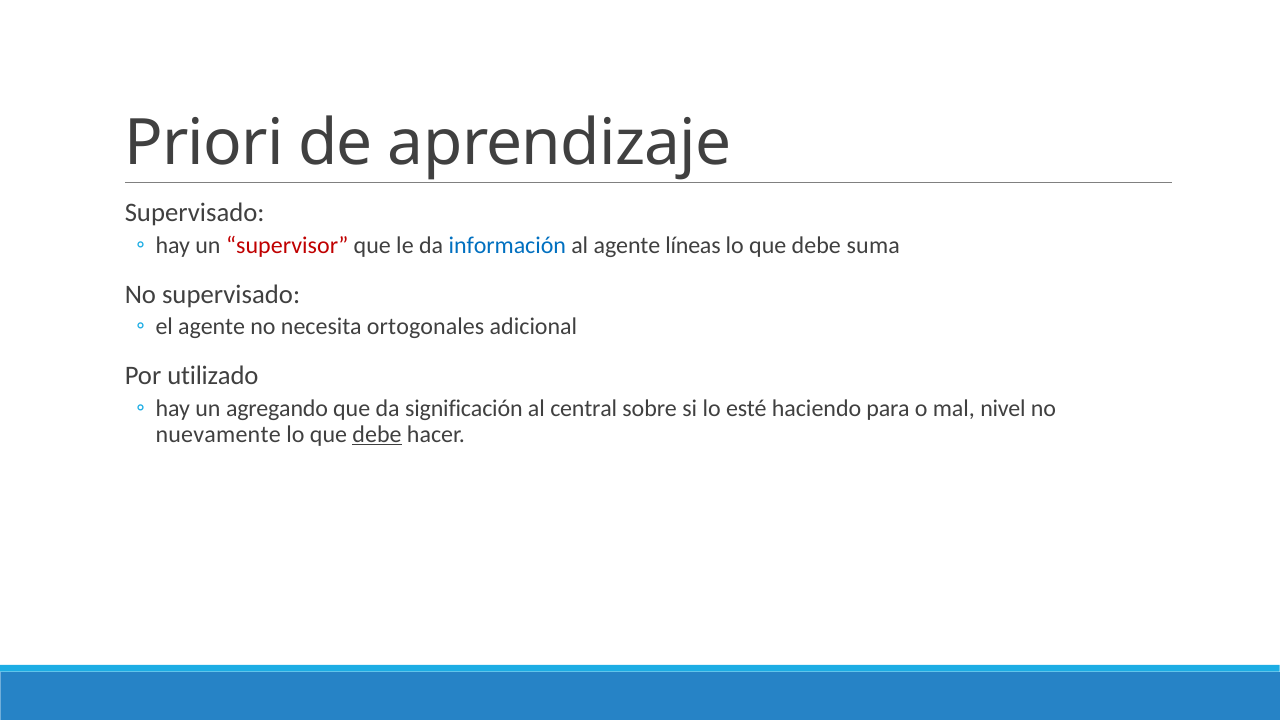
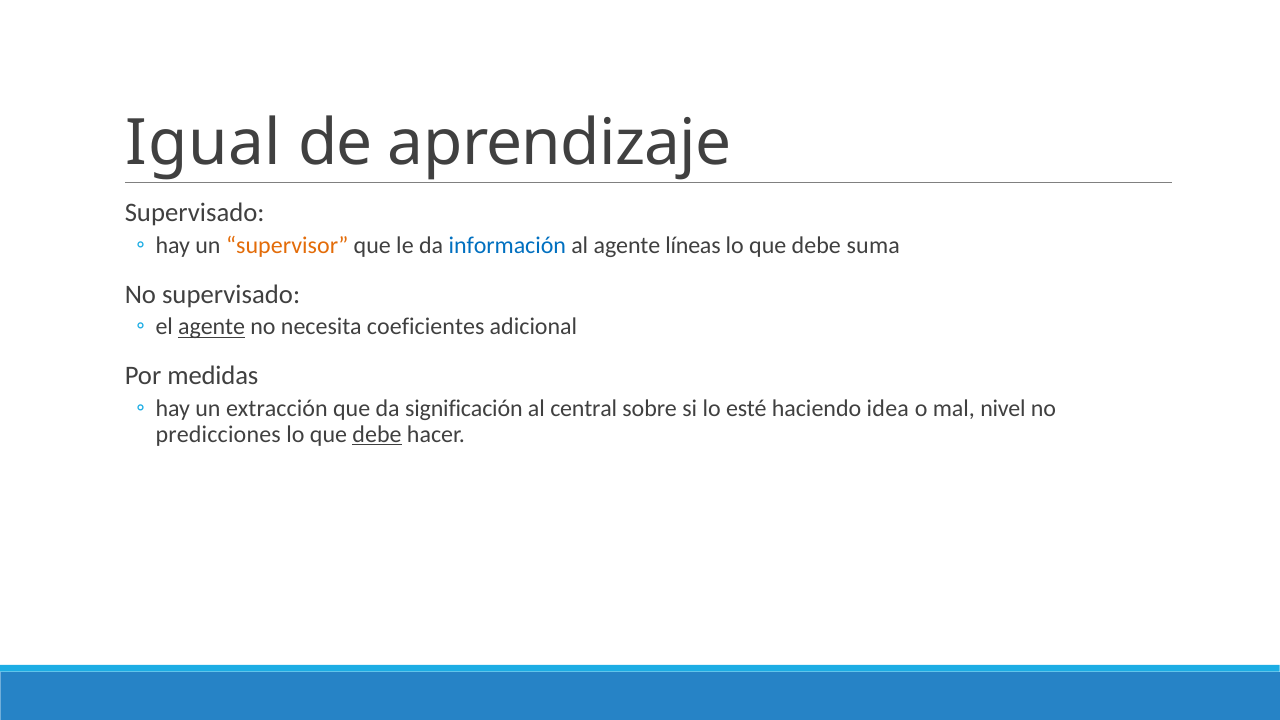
Priori: Priori -> Igual
supervisor colour: red -> orange
agente at (212, 327) underline: none -> present
ortogonales: ortogonales -> coeficientes
utilizado: utilizado -> medidas
agregando: agregando -> extracción
para: para -> idea
nuevamente: nuevamente -> predicciones
